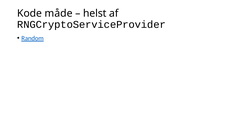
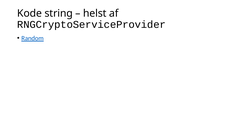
måde: måde -> string
